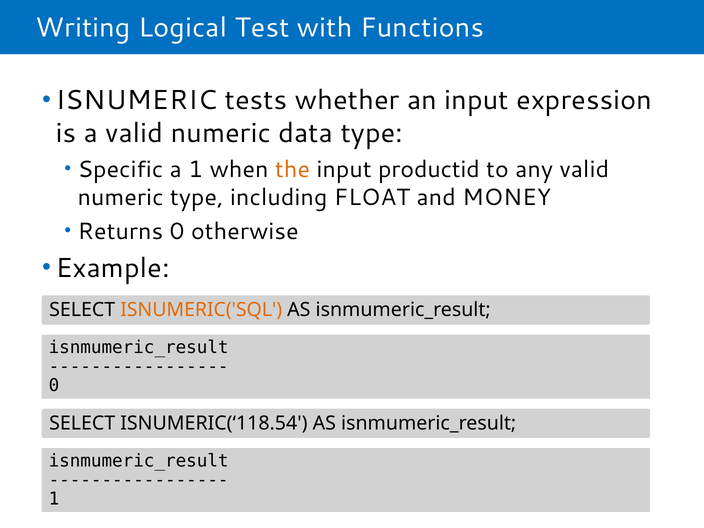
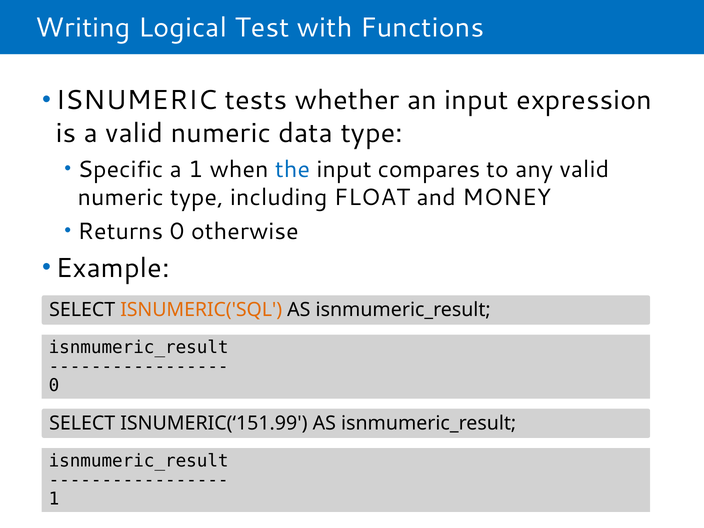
the colour: orange -> blue
productid: productid -> compares
ISNUMERIC(‘118.54: ISNUMERIC(‘118.54 -> ISNUMERIC(‘151.99
